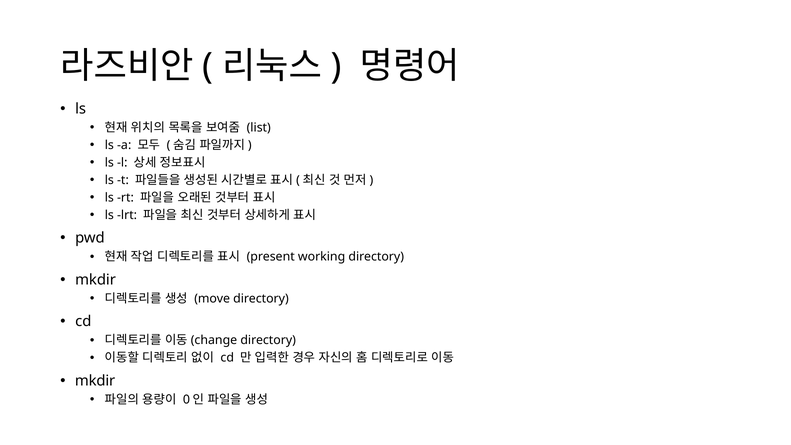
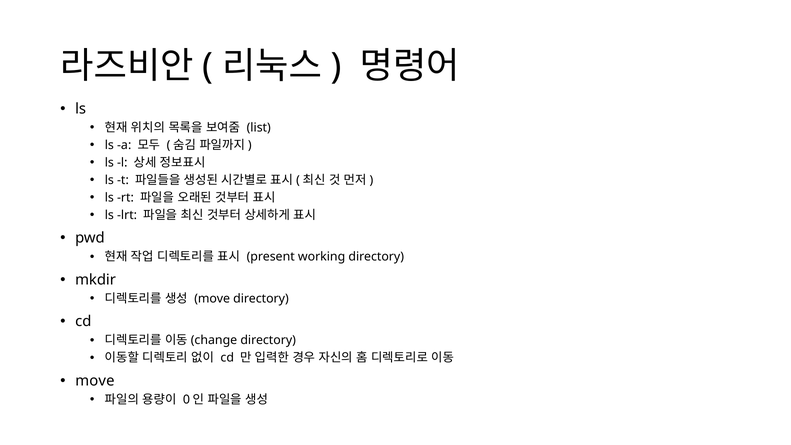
mkdir at (95, 381): mkdir -> move
